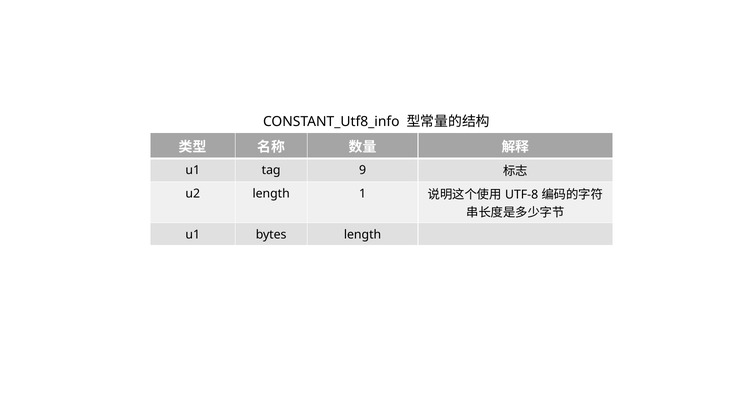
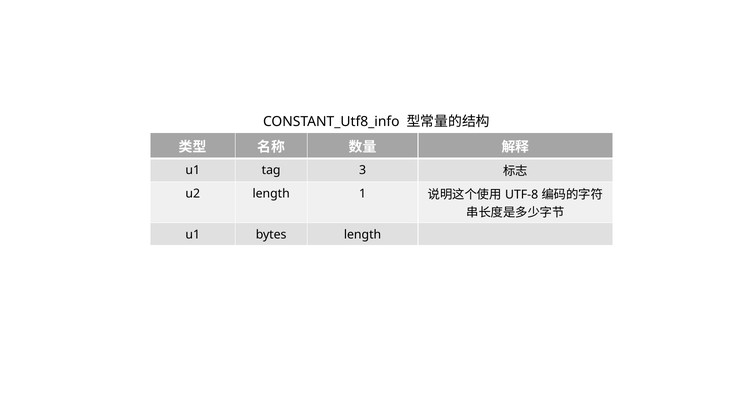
9: 9 -> 3
